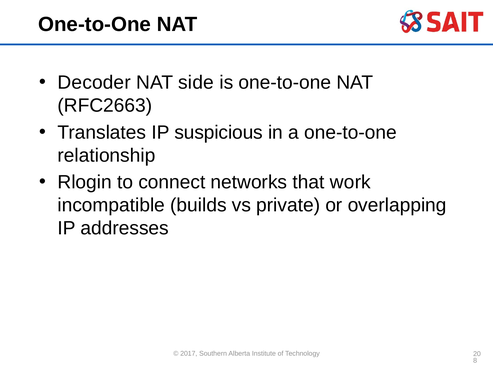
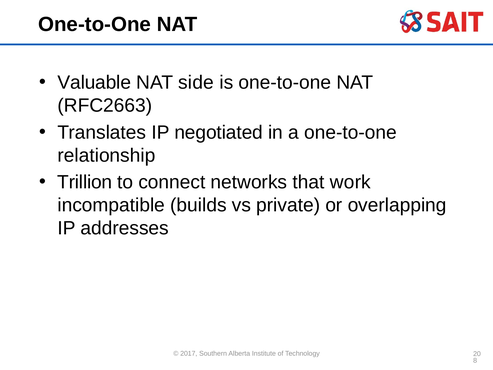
Decoder: Decoder -> Valuable
suspicious: suspicious -> negotiated
Rlogin: Rlogin -> Trillion
